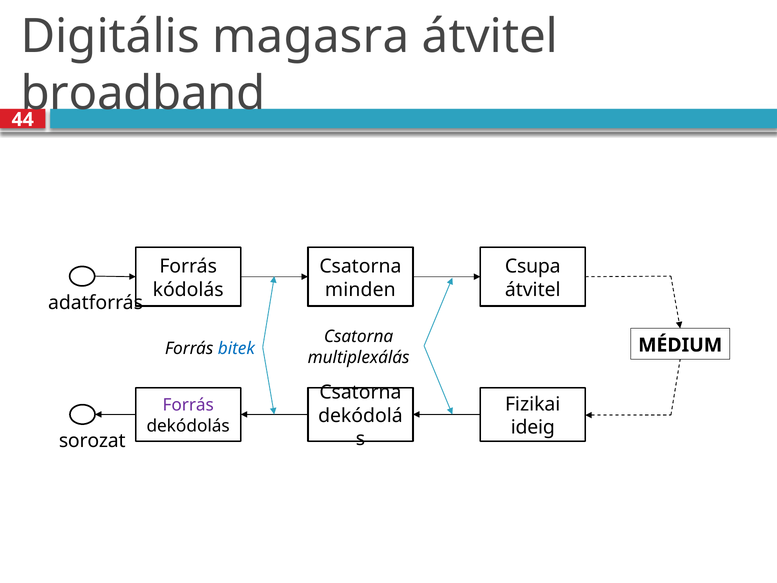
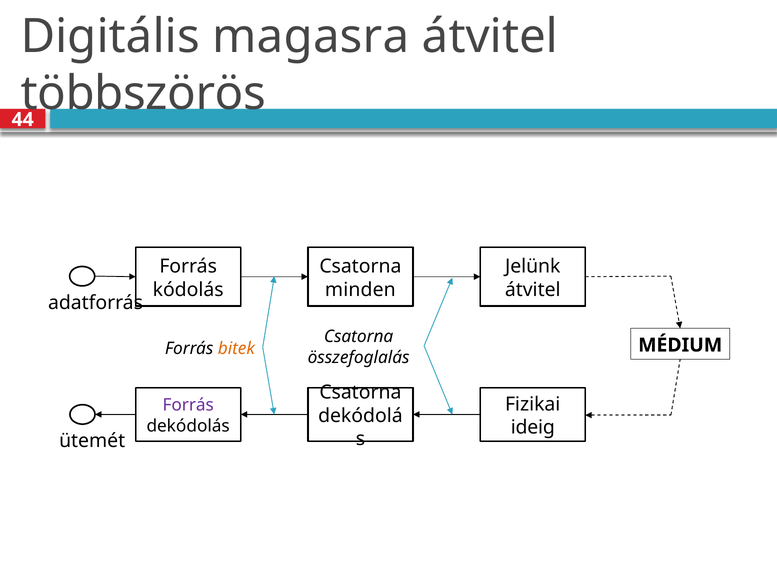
broadband: broadband -> többszörös
Csupa: Csupa -> Jelünk
bitek colour: blue -> orange
multiplexálás: multiplexálás -> összefoglalás
sorozat: sorozat -> ütemét
